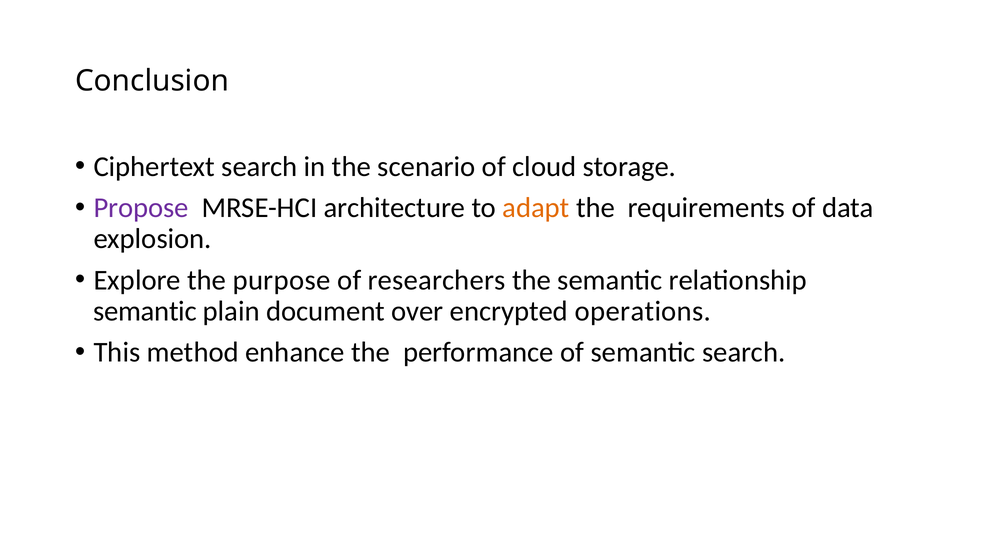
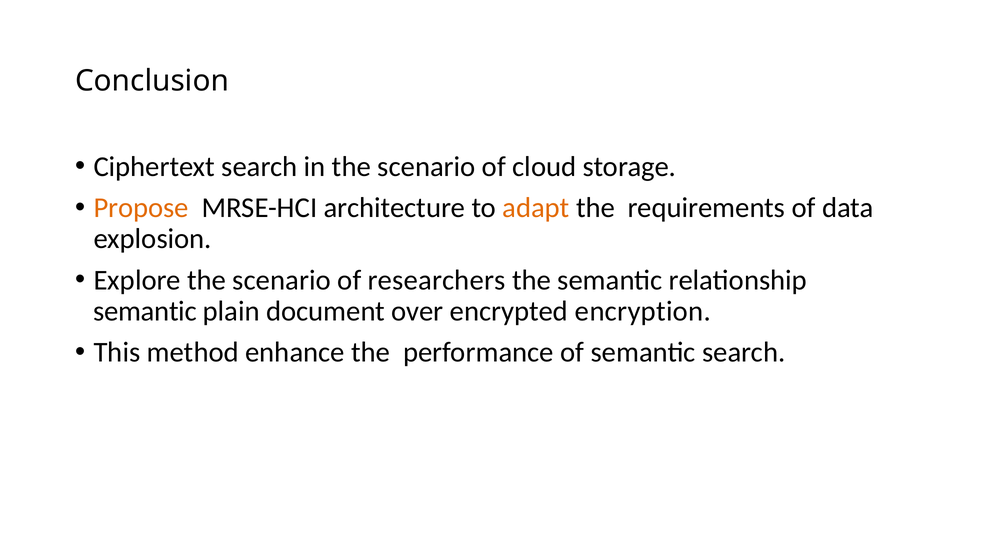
Propose colour: purple -> orange
Explore the purpose: purpose -> scenario
operations: operations -> encryption
